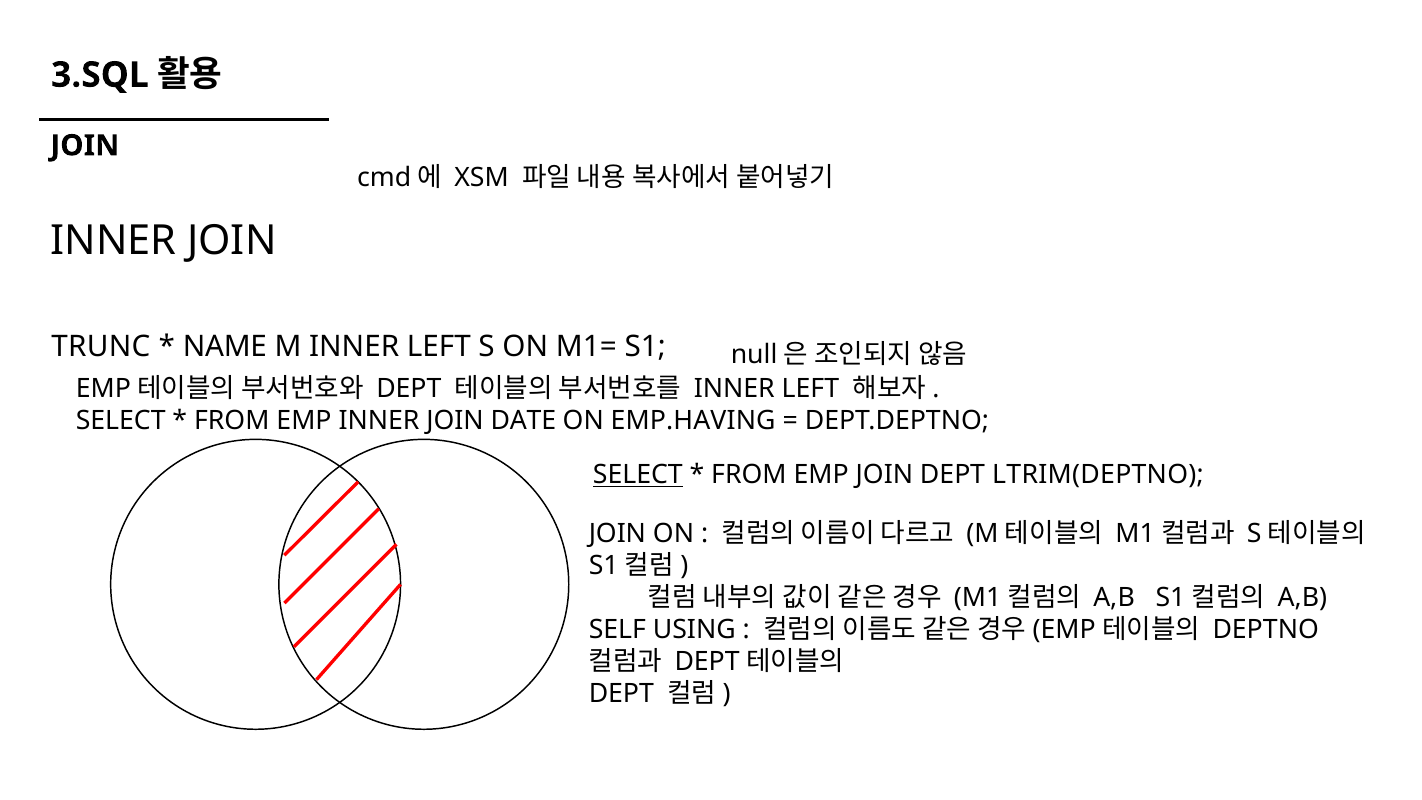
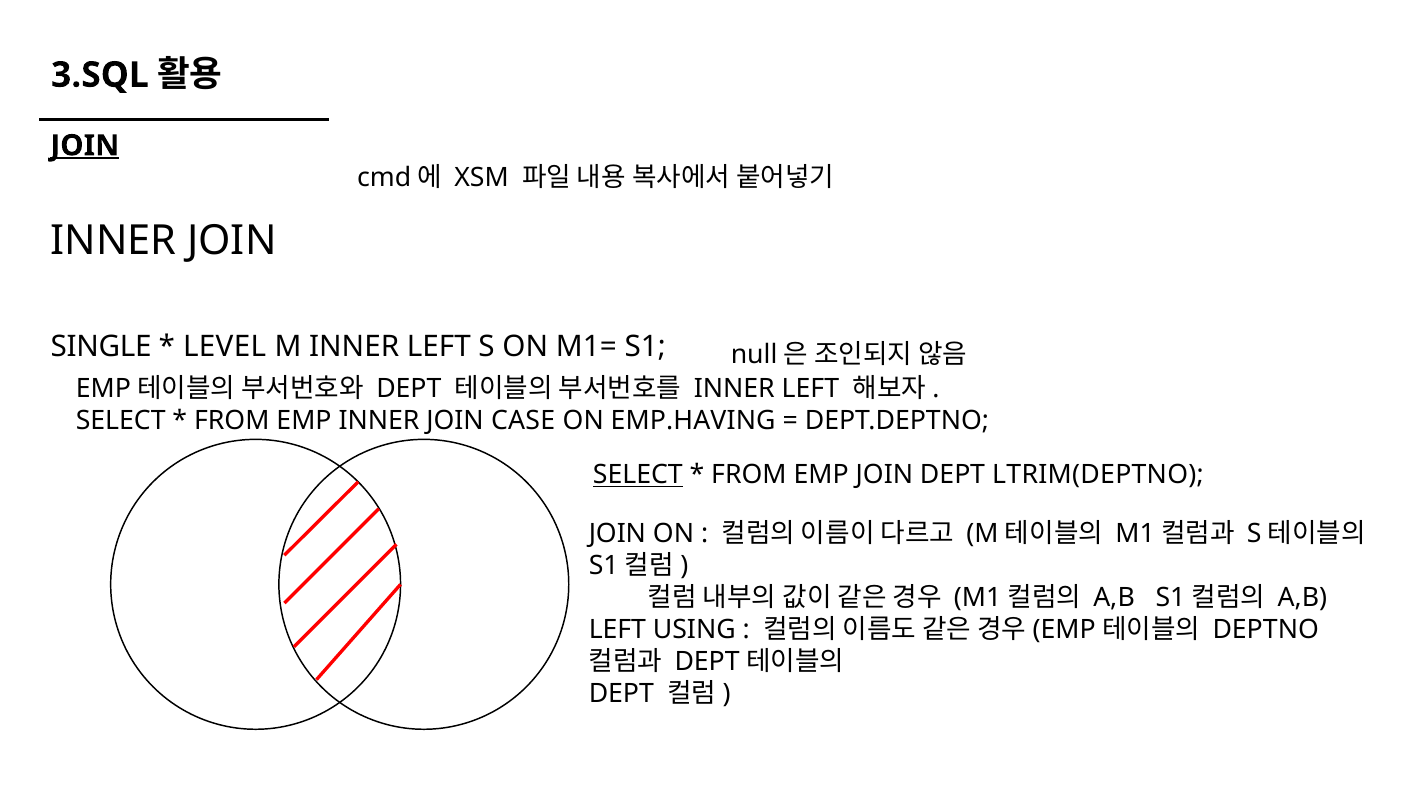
JOIN at (85, 146) underline: none -> present
TRUNC: TRUNC -> SINGLE
NAME: NAME -> LEVEL
DATE: DATE -> CASE
SELF at (617, 629): SELF -> LEFT
